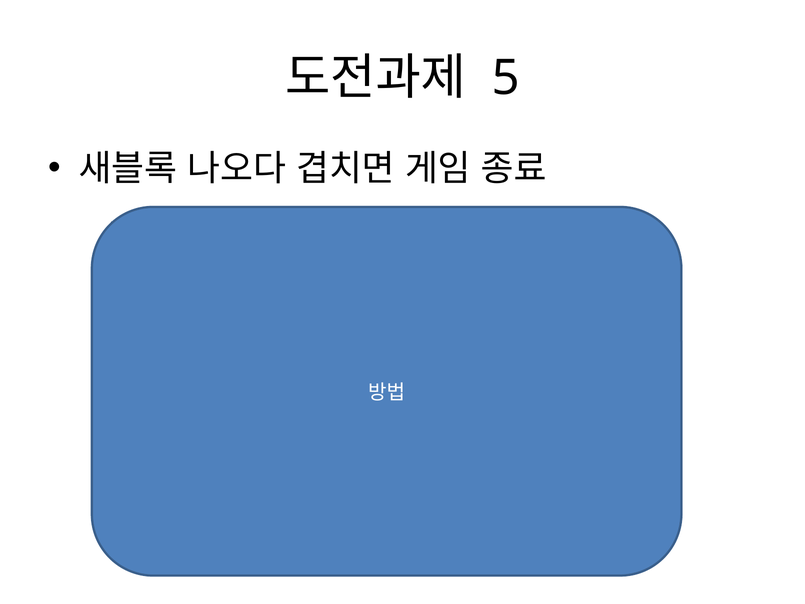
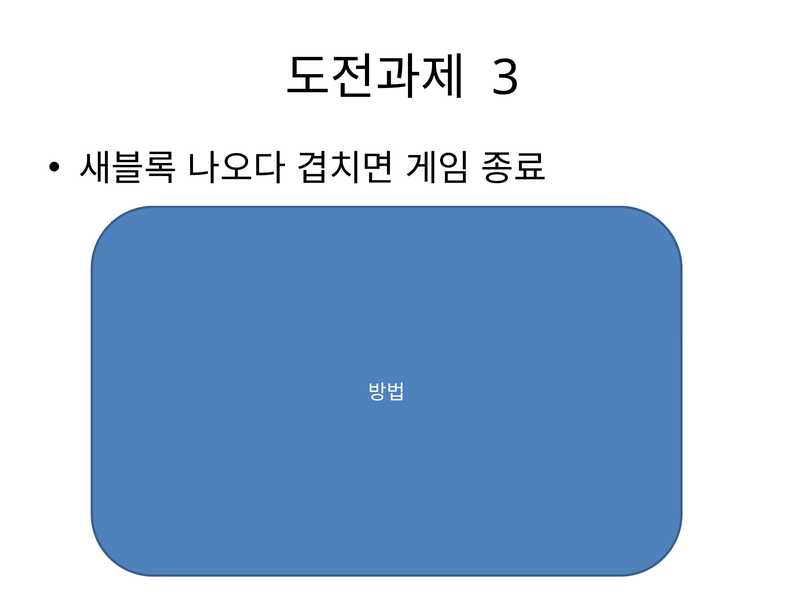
5 at (506, 78): 5 -> 3
